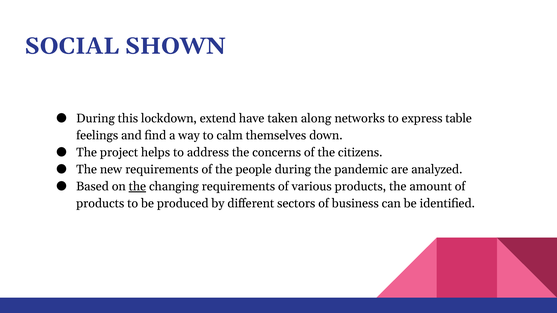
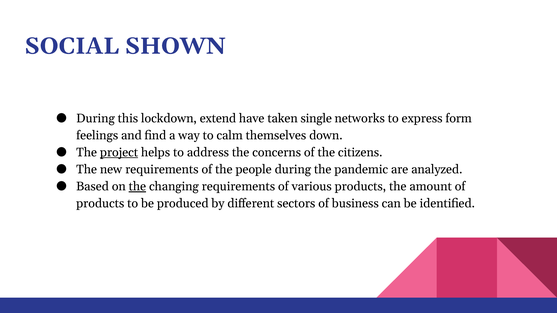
along: along -> single
table: table -> form
project underline: none -> present
